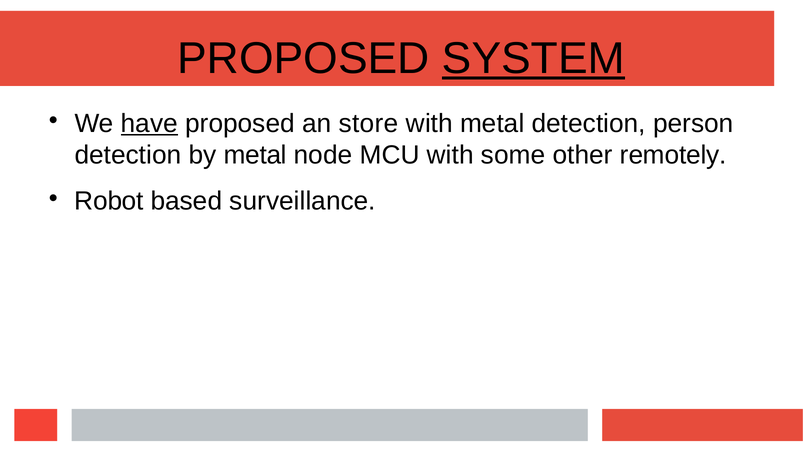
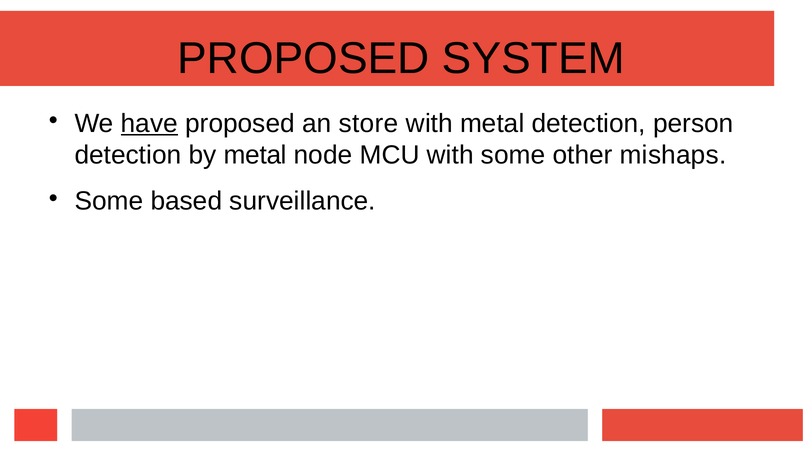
SYSTEM underline: present -> none
remotely: remotely -> mishaps
Robot at (109, 201): Robot -> Some
